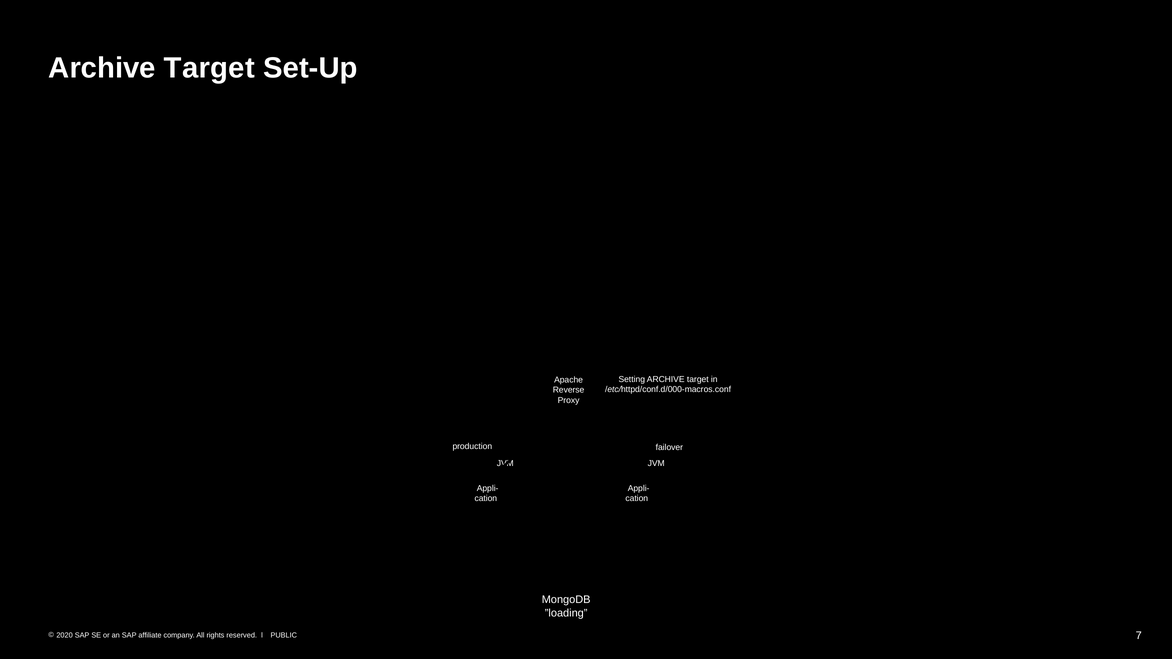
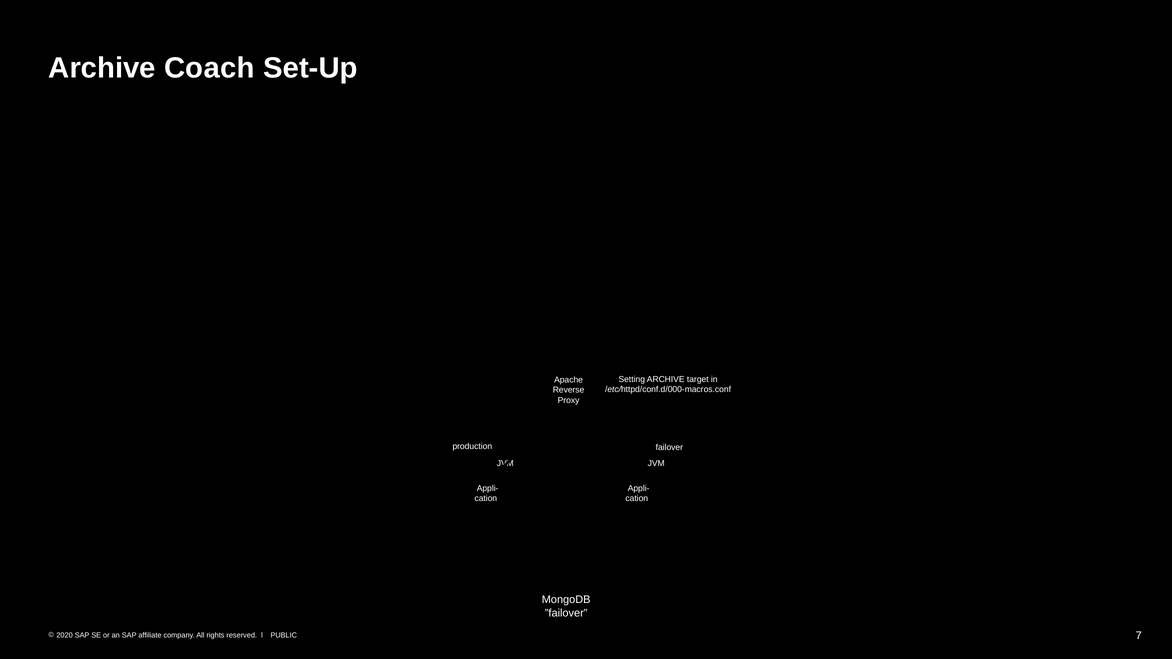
Target at (209, 68): Target -> Coach
”loading: ”loading -> ”failover
